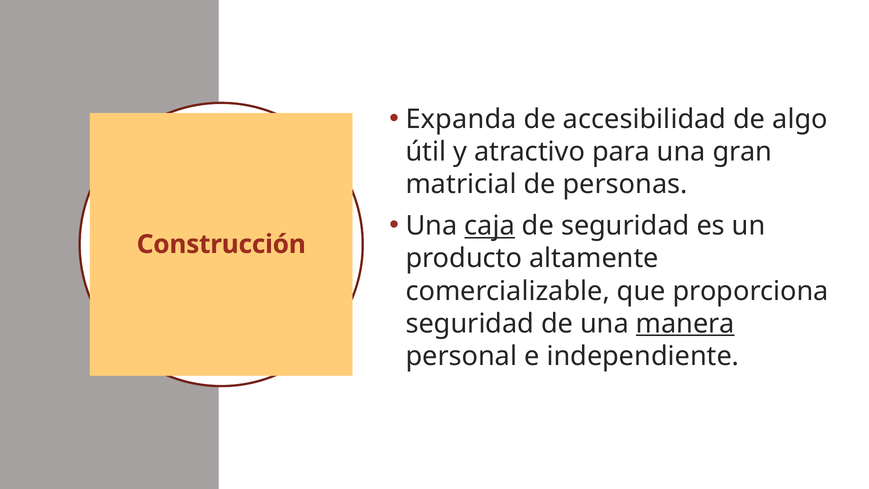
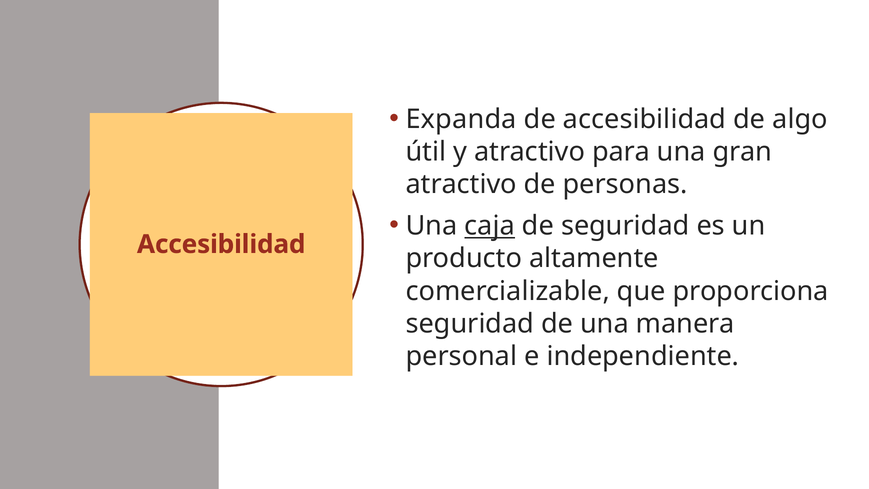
matricial at (461, 184): matricial -> atractivo
Construcción at (221, 244): Construcción -> Accesibilidad
manera underline: present -> none
